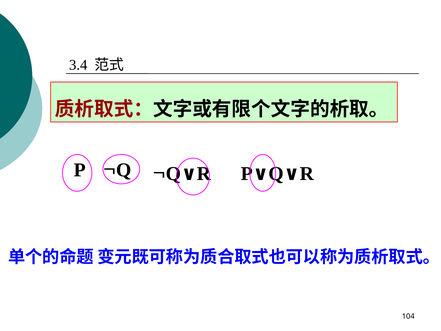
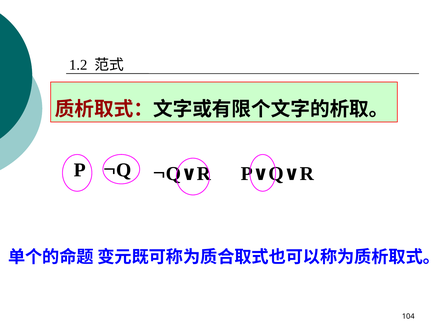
3.4: 3.4 -> 1.2
